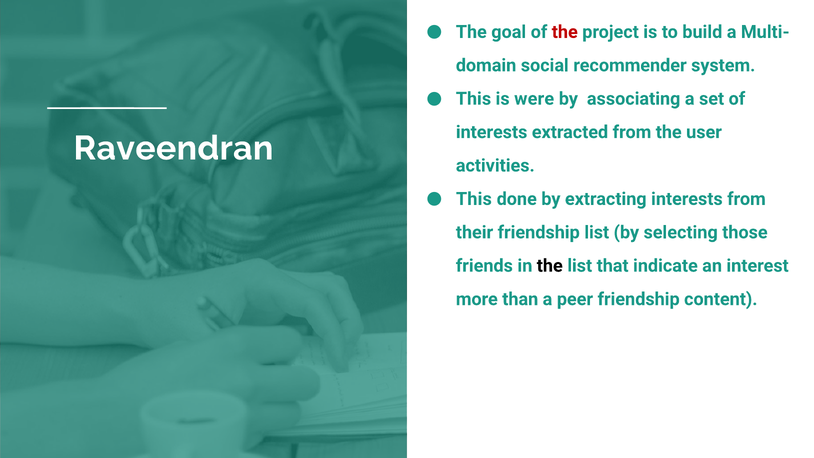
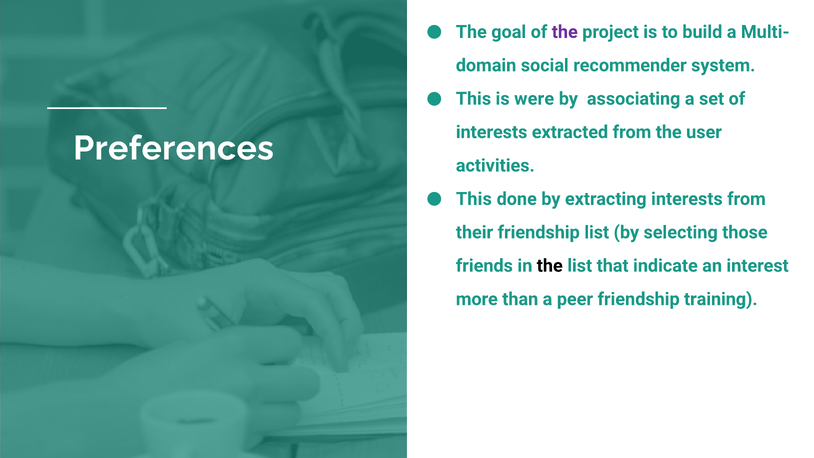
the at (565, 32) colour: red -> purple
Raveendran: Raveendran -> Preferences
content: content -> training
